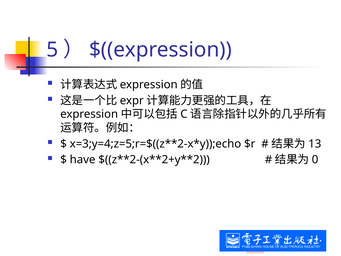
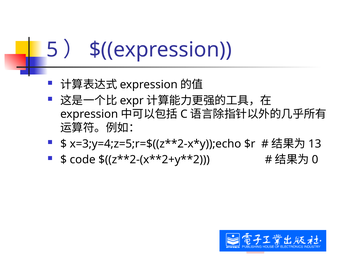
have: have -> code
